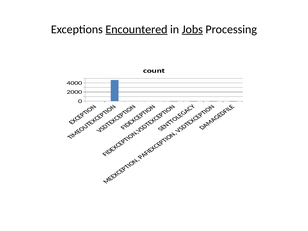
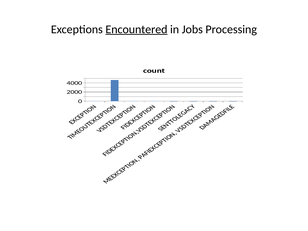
Jobs underline: present -> none
